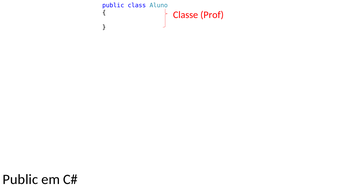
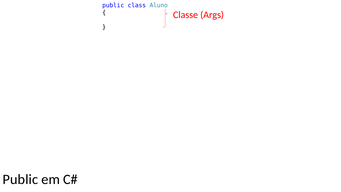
Prof: Prof -> Args
